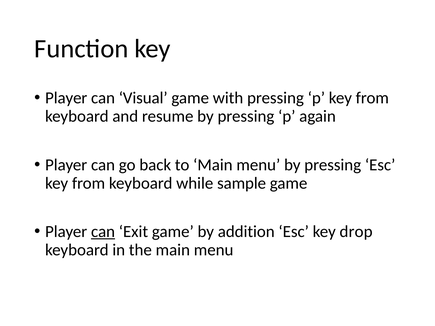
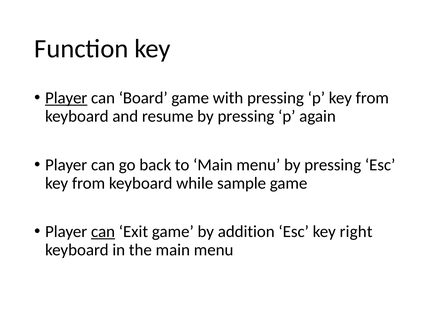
Player at (66, 98) underline: none -> present
Visual: Visual -> Board
drop: drop -> right
